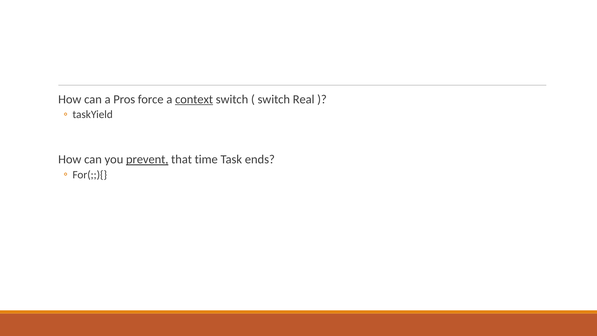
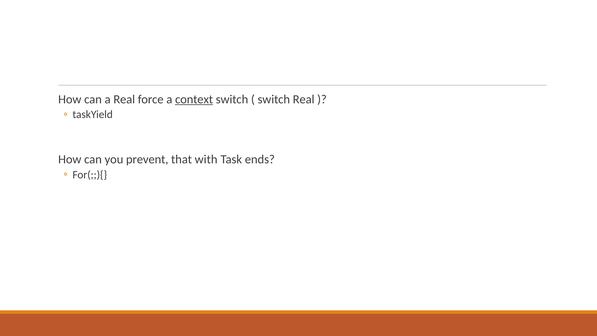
a Pros: Pros -> Real
prevent underline: present -> none
time: time -> with
